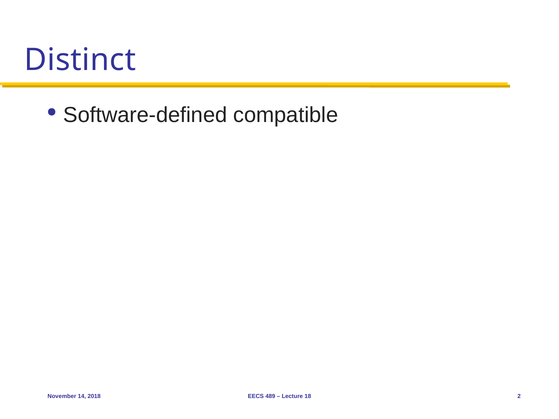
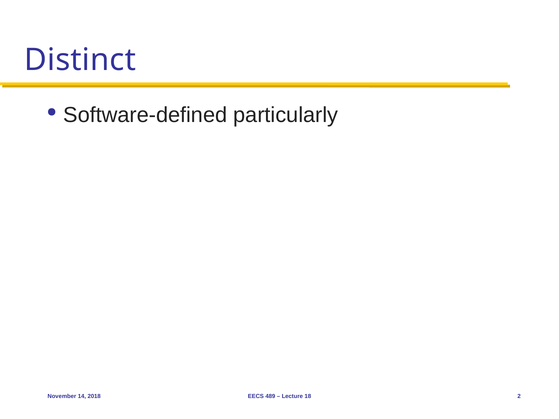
compatible: compatible -> particularly
